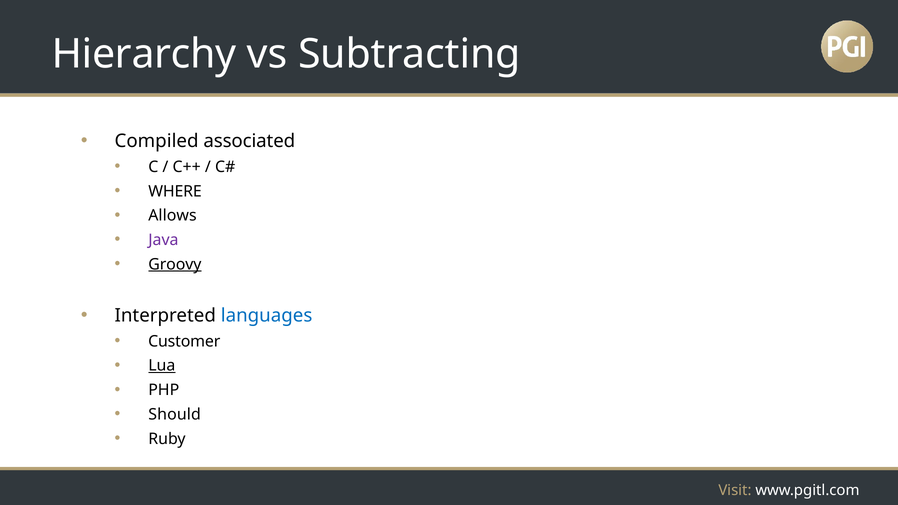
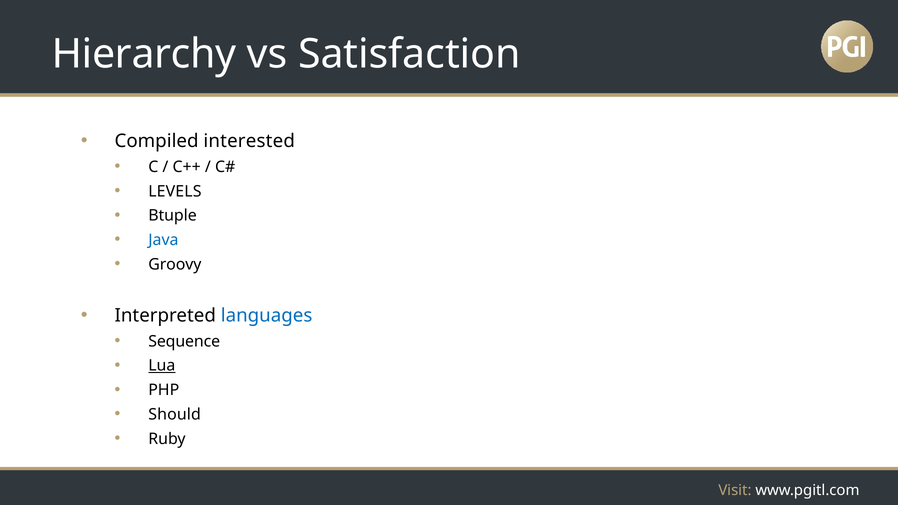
Subtracting: Subtracting -> Satisfaction
associated: associated -> interested
WHERE: WHERE -> LEVELS
Allows: Allows -> Btuple
Java colour: purple -> blue
Groovy underline: present -> none
Customer: Customer -> Sequence
